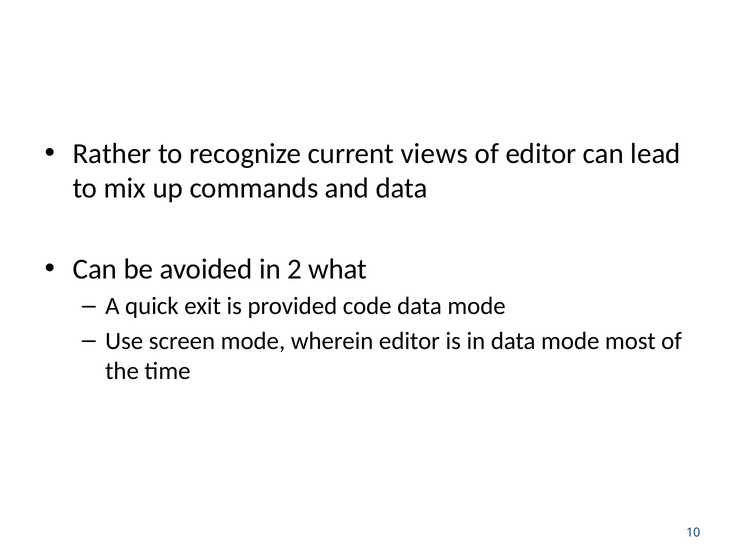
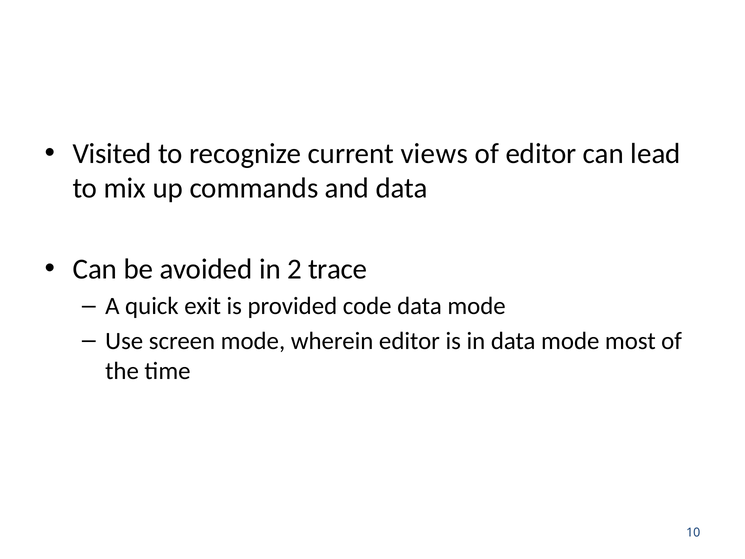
Rather: Rather -> Visited
what: what -> trace
